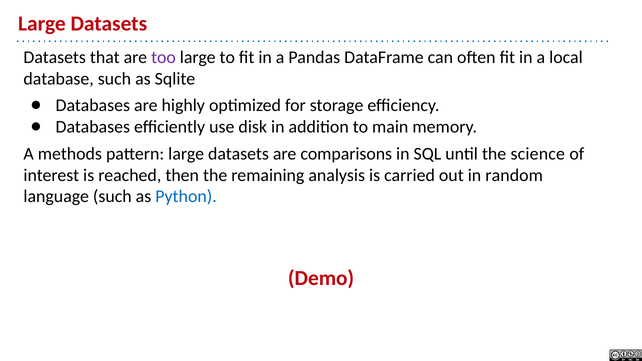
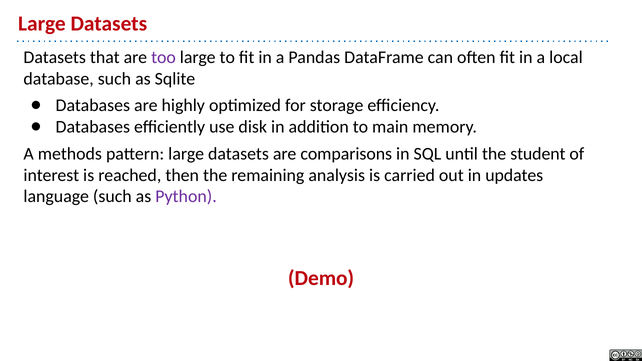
science: science -> student
random: random -> updates
Python colour: blue -> purple
